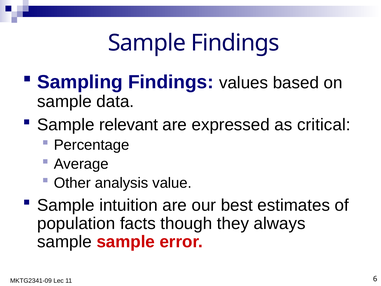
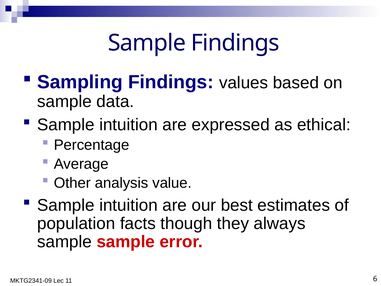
relevant at (129, 125): relevant -> intuition
critical: critical -> ethical
